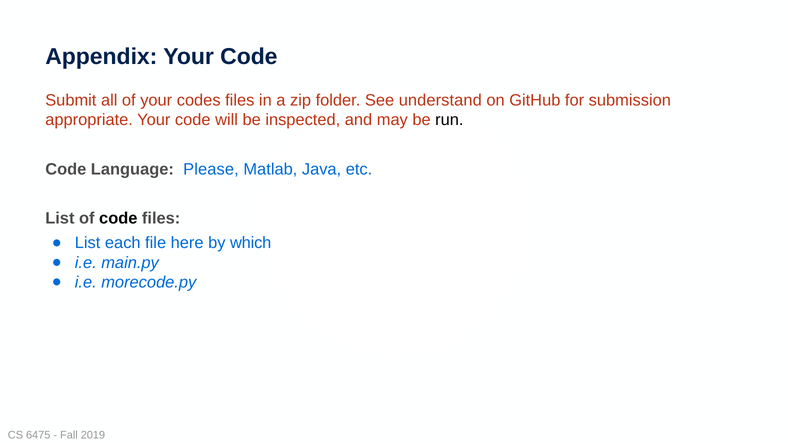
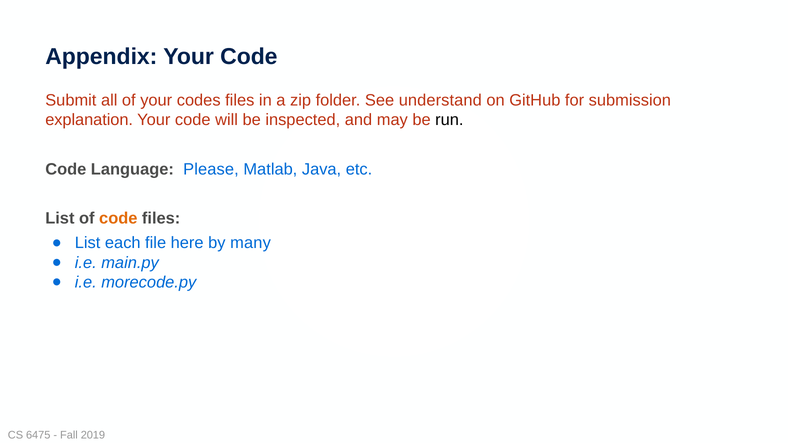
appropriate: appropriate -> explanation
code at (118, 219) colour: black -> orange
which: which -> many
